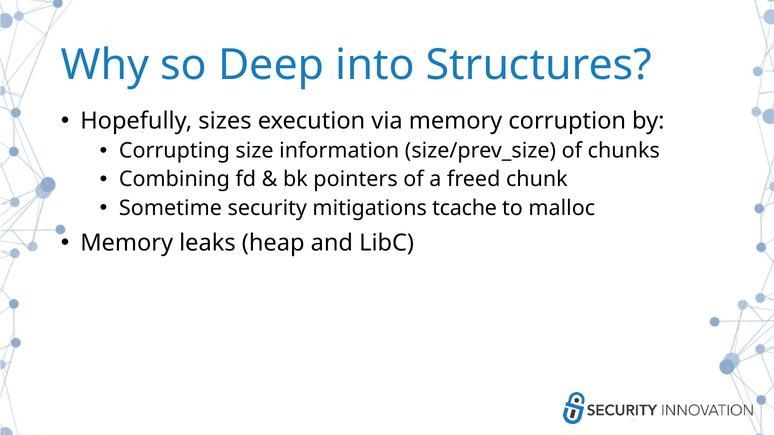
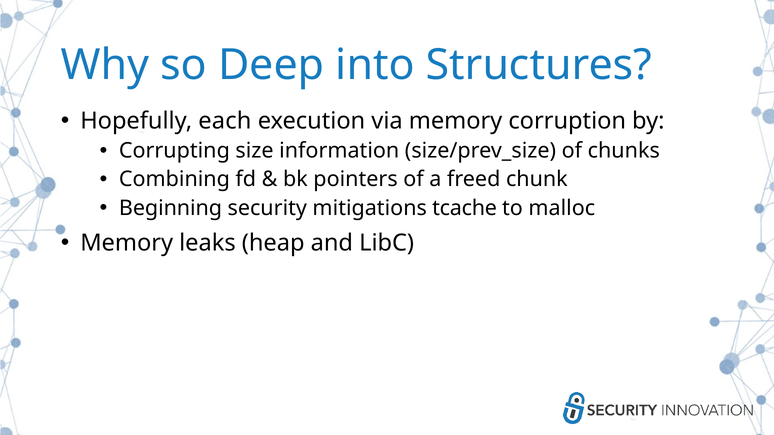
sizes: sizes -> each
Sometime: Sometime -> Beginning
